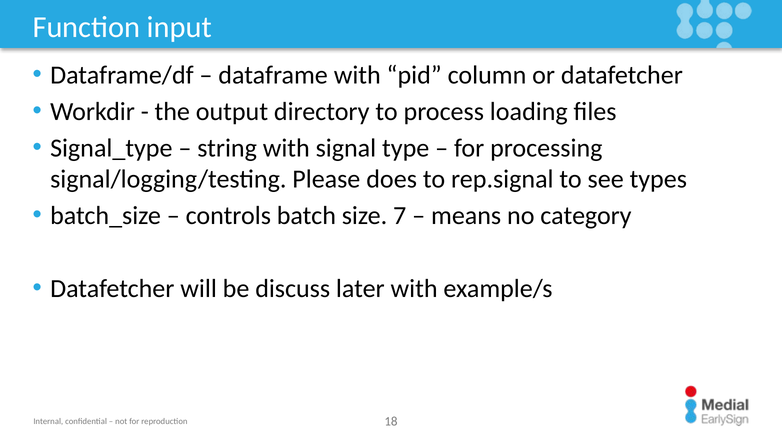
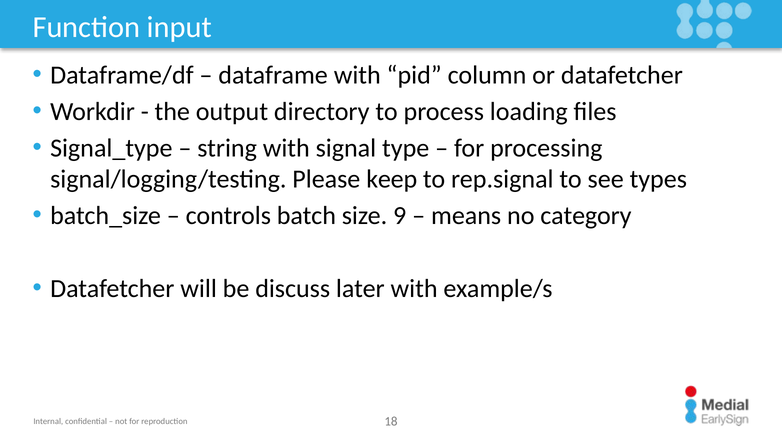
does: does -> keep
7: 7 -> 9
